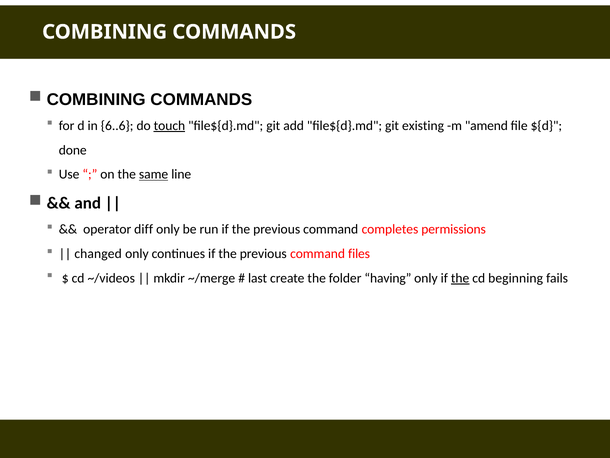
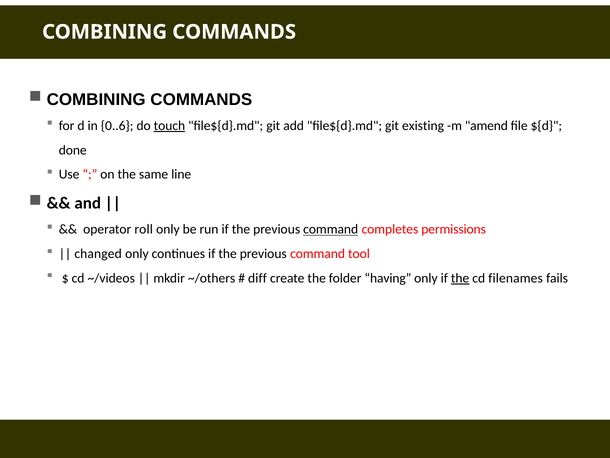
6..6: 6..6 -> 0..6
same underline: present -> none
diff: diff -> roll
command at (331, 229) underline: none -> present
files: files -> tool
~/merge: ~/merge -> ~/others
last: last -> diff
beginning: beginning -> filenames
